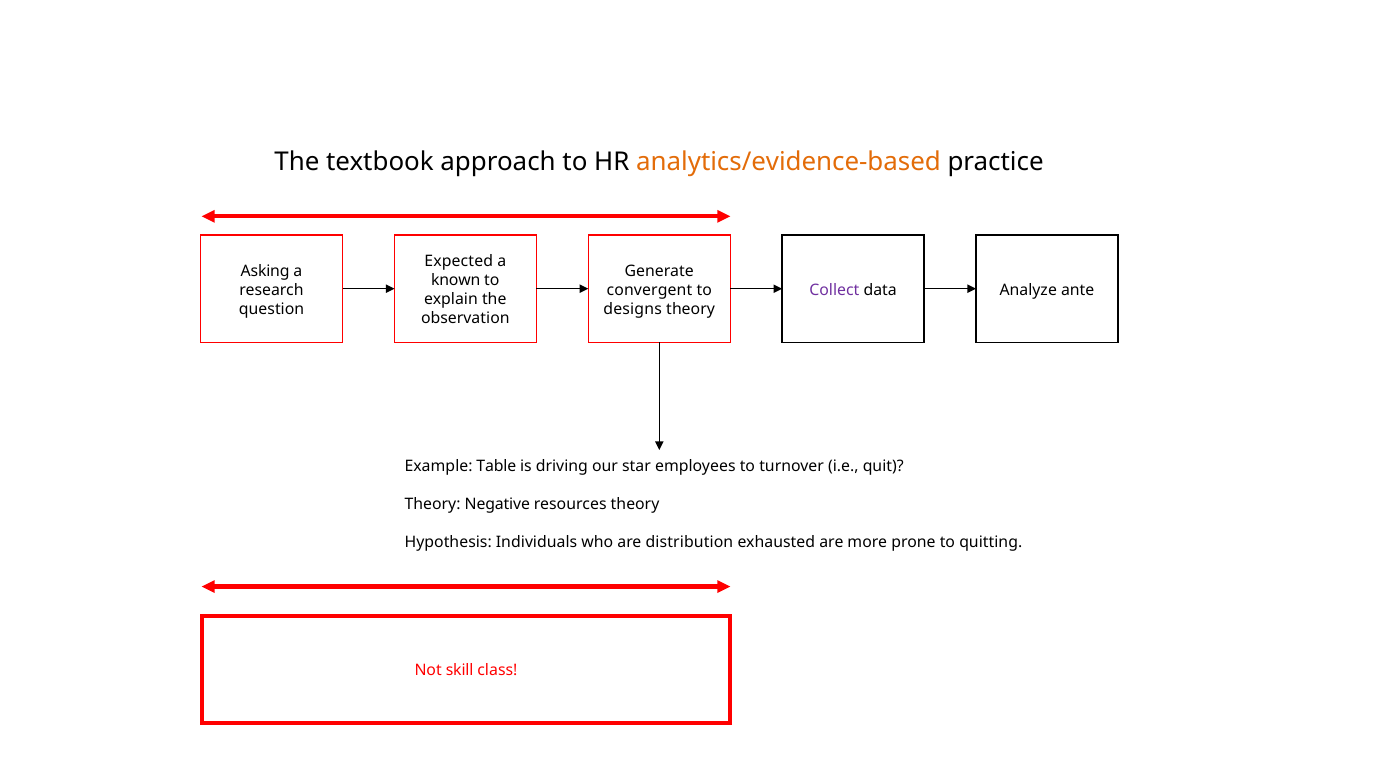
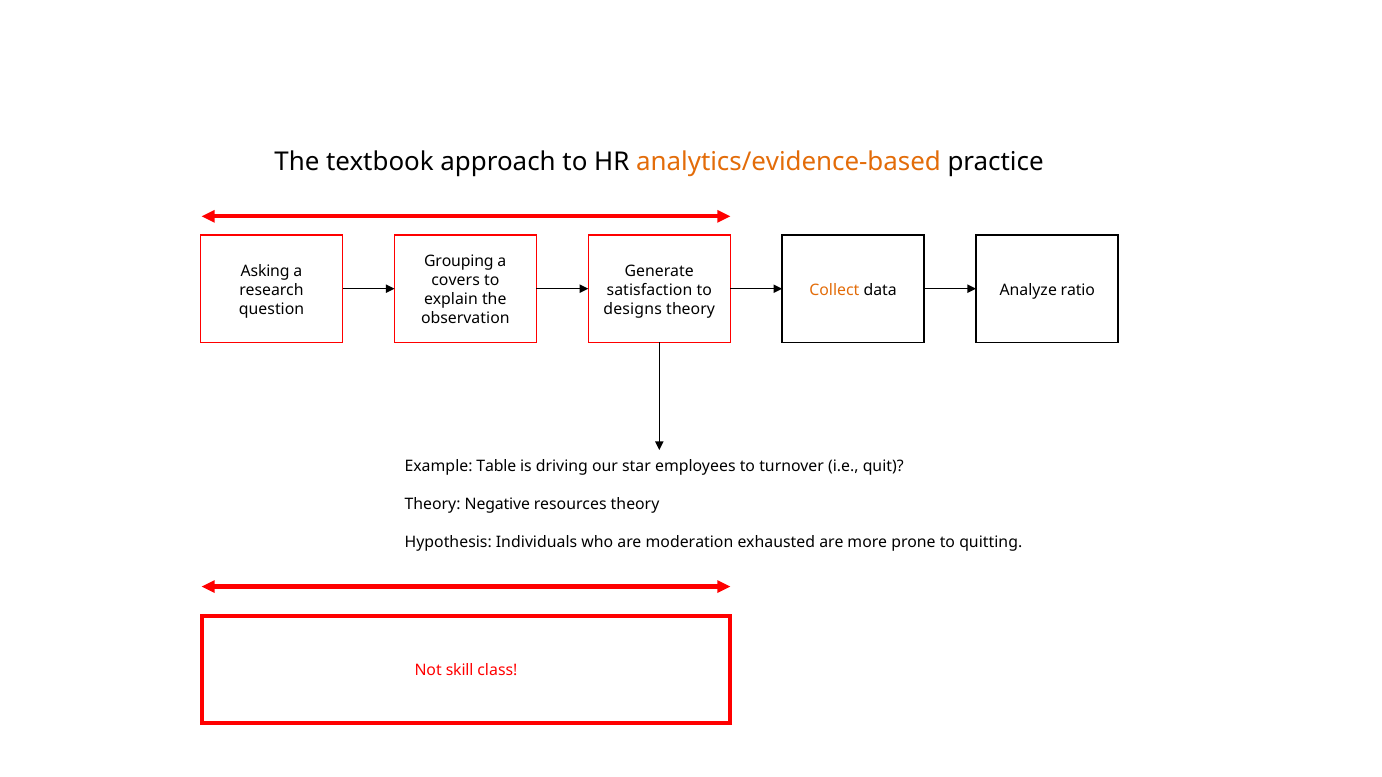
Expected: Expected -> Grouping
known: known -> covers
convergent: convergent -> satisfaction
Collect colour: purple -> orange
ante: ante -> ratio
distribution: distribution -> moderation
